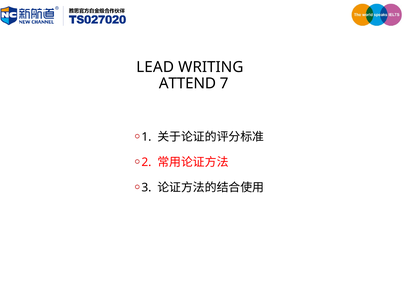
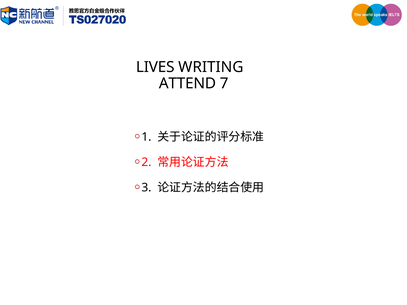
LEAD: LEAD -> LIVES
